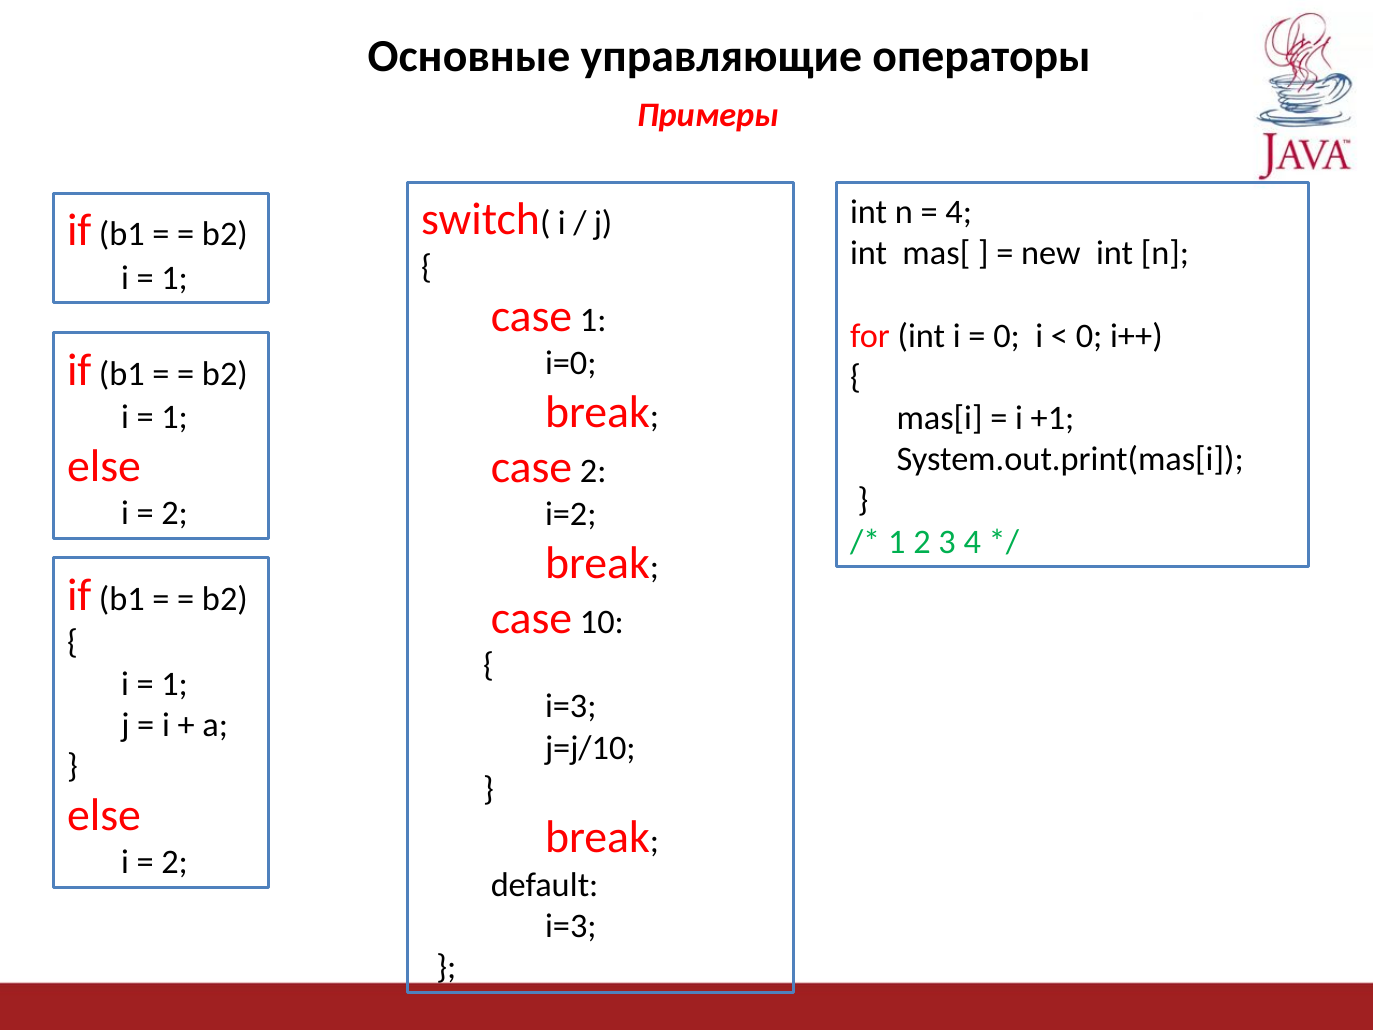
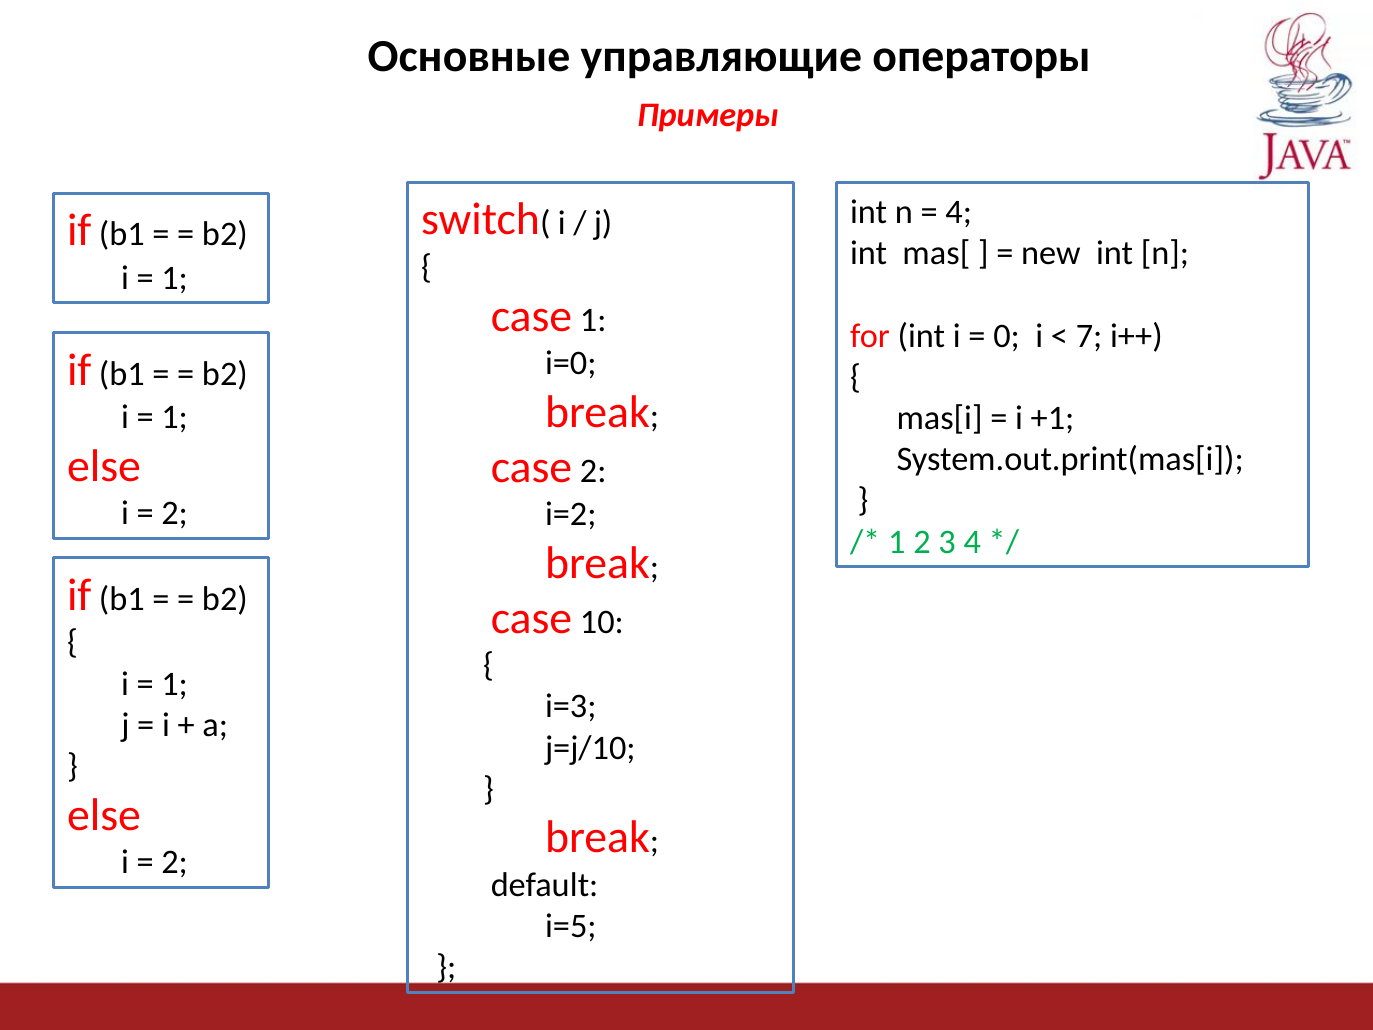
0 at (1089, 336): 0 -> 7
i=3 at (571, 926): i=3 -> i=5
